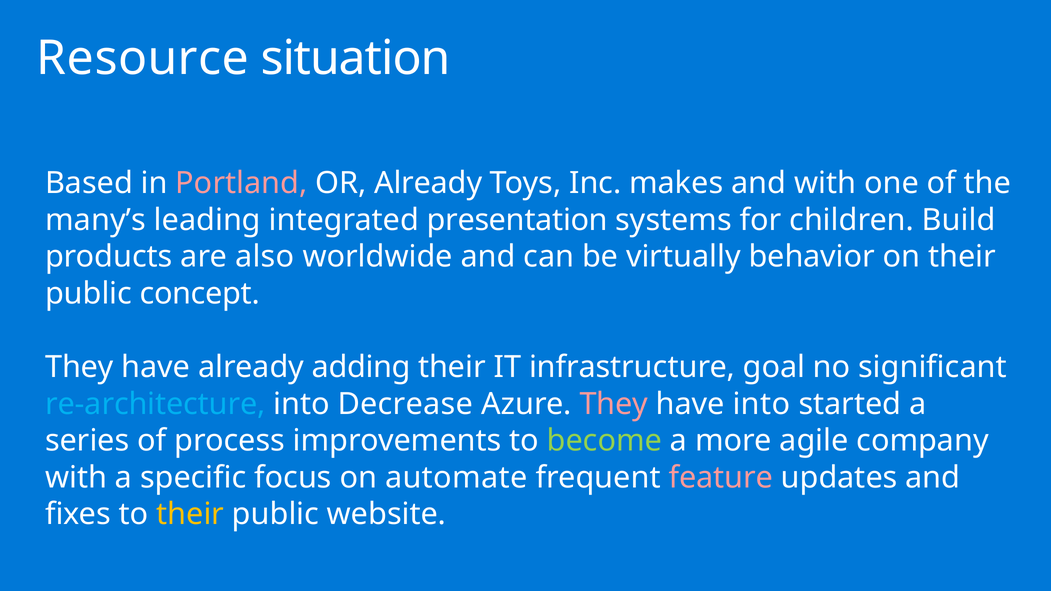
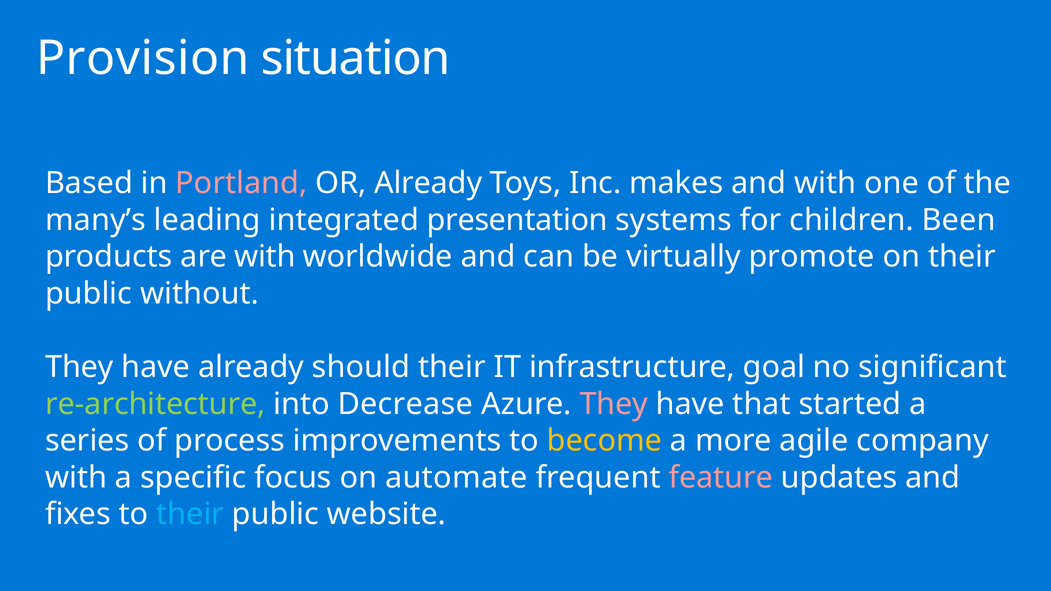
Resource: Resource -> Provision
Build: Build -> Been
are also: also -> with
behavior: behavior -> promote
concept: concept -> without
adding: adding -> should
re-architecture colour: light blue -> light green
have into: into -> that
become colour: light green -> yellow
their at (190, 514) colour: yellow -> light blue
